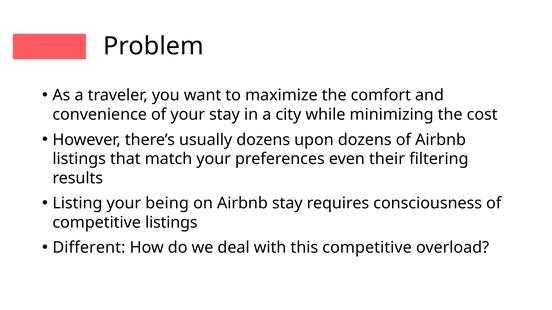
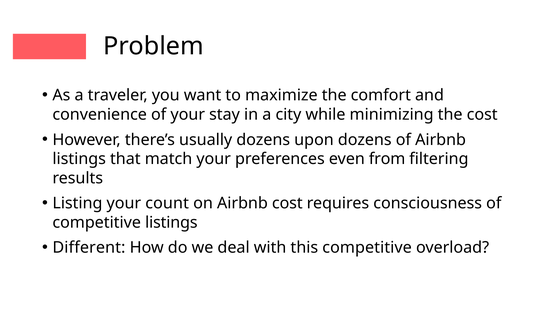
their: their -> from
being: being -> count
Airbnb stay: stay -> cost
